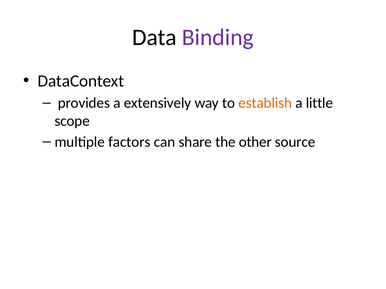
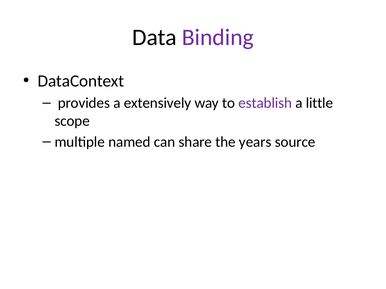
establish colour: orange -> purple
factors: factors -> named
other: other -> years
